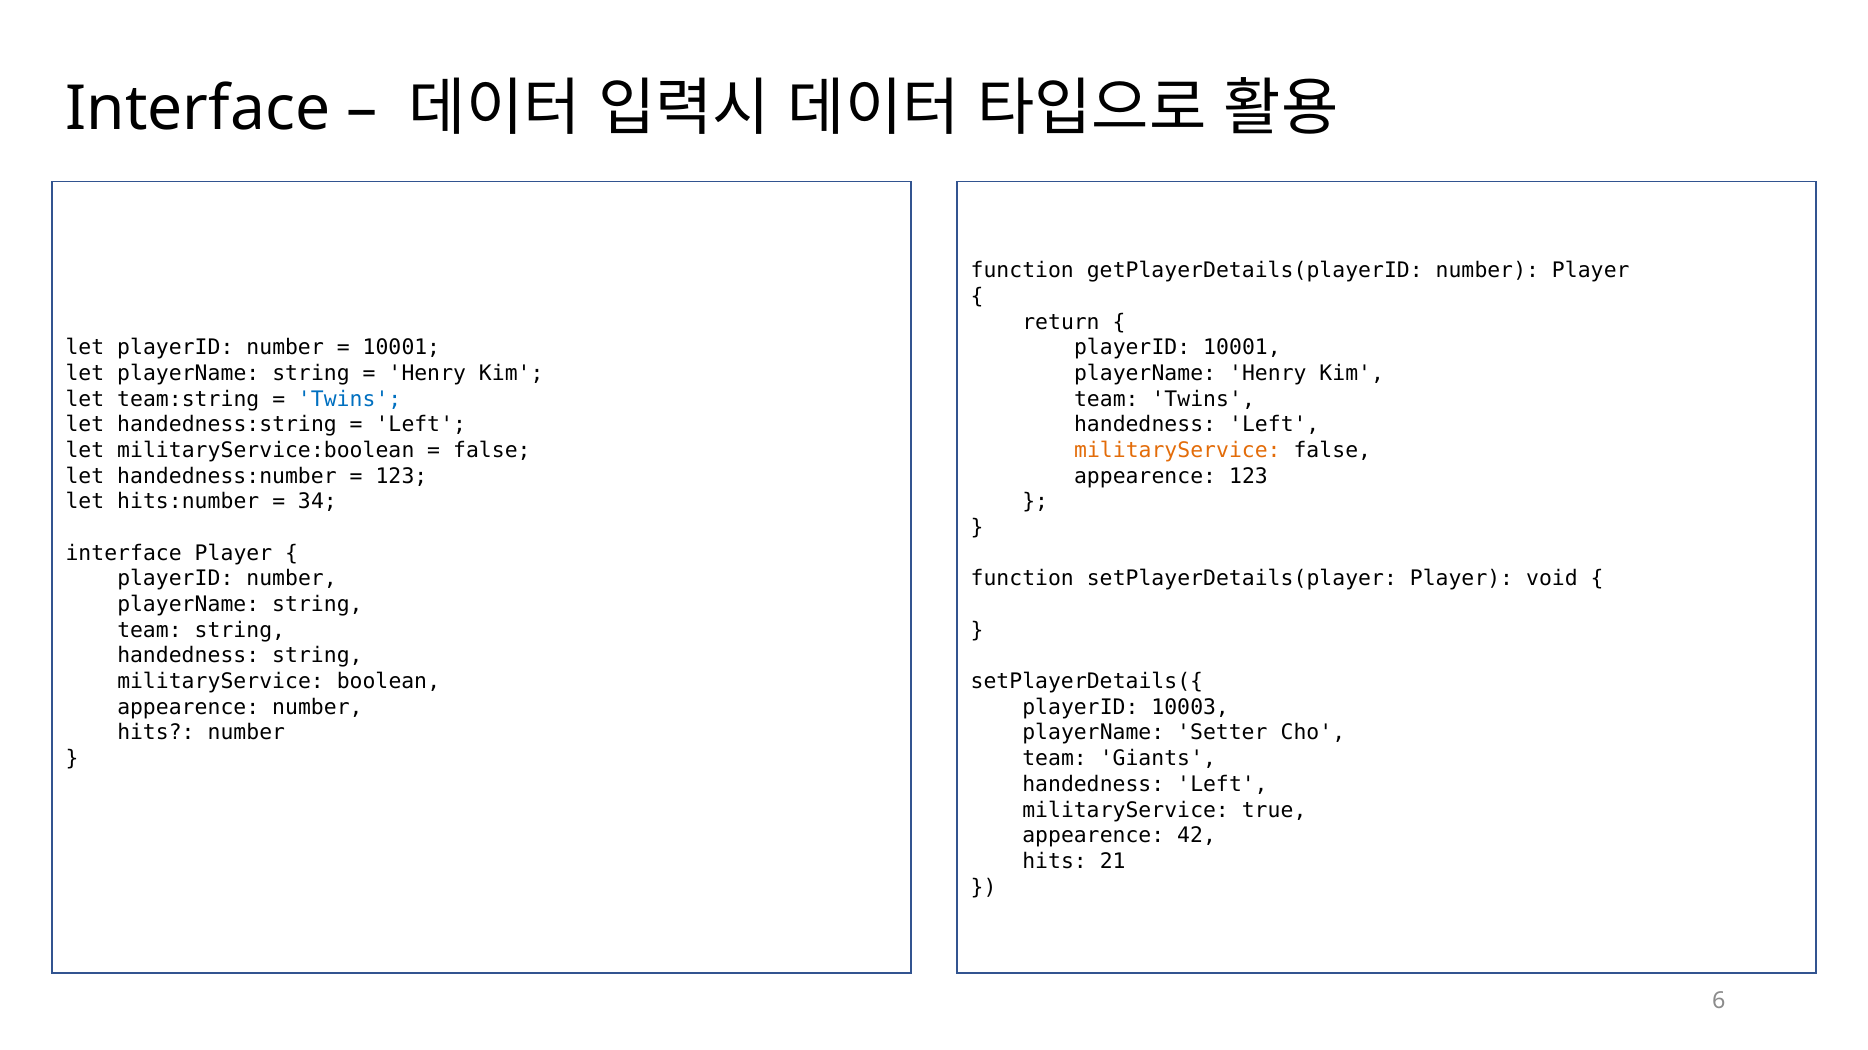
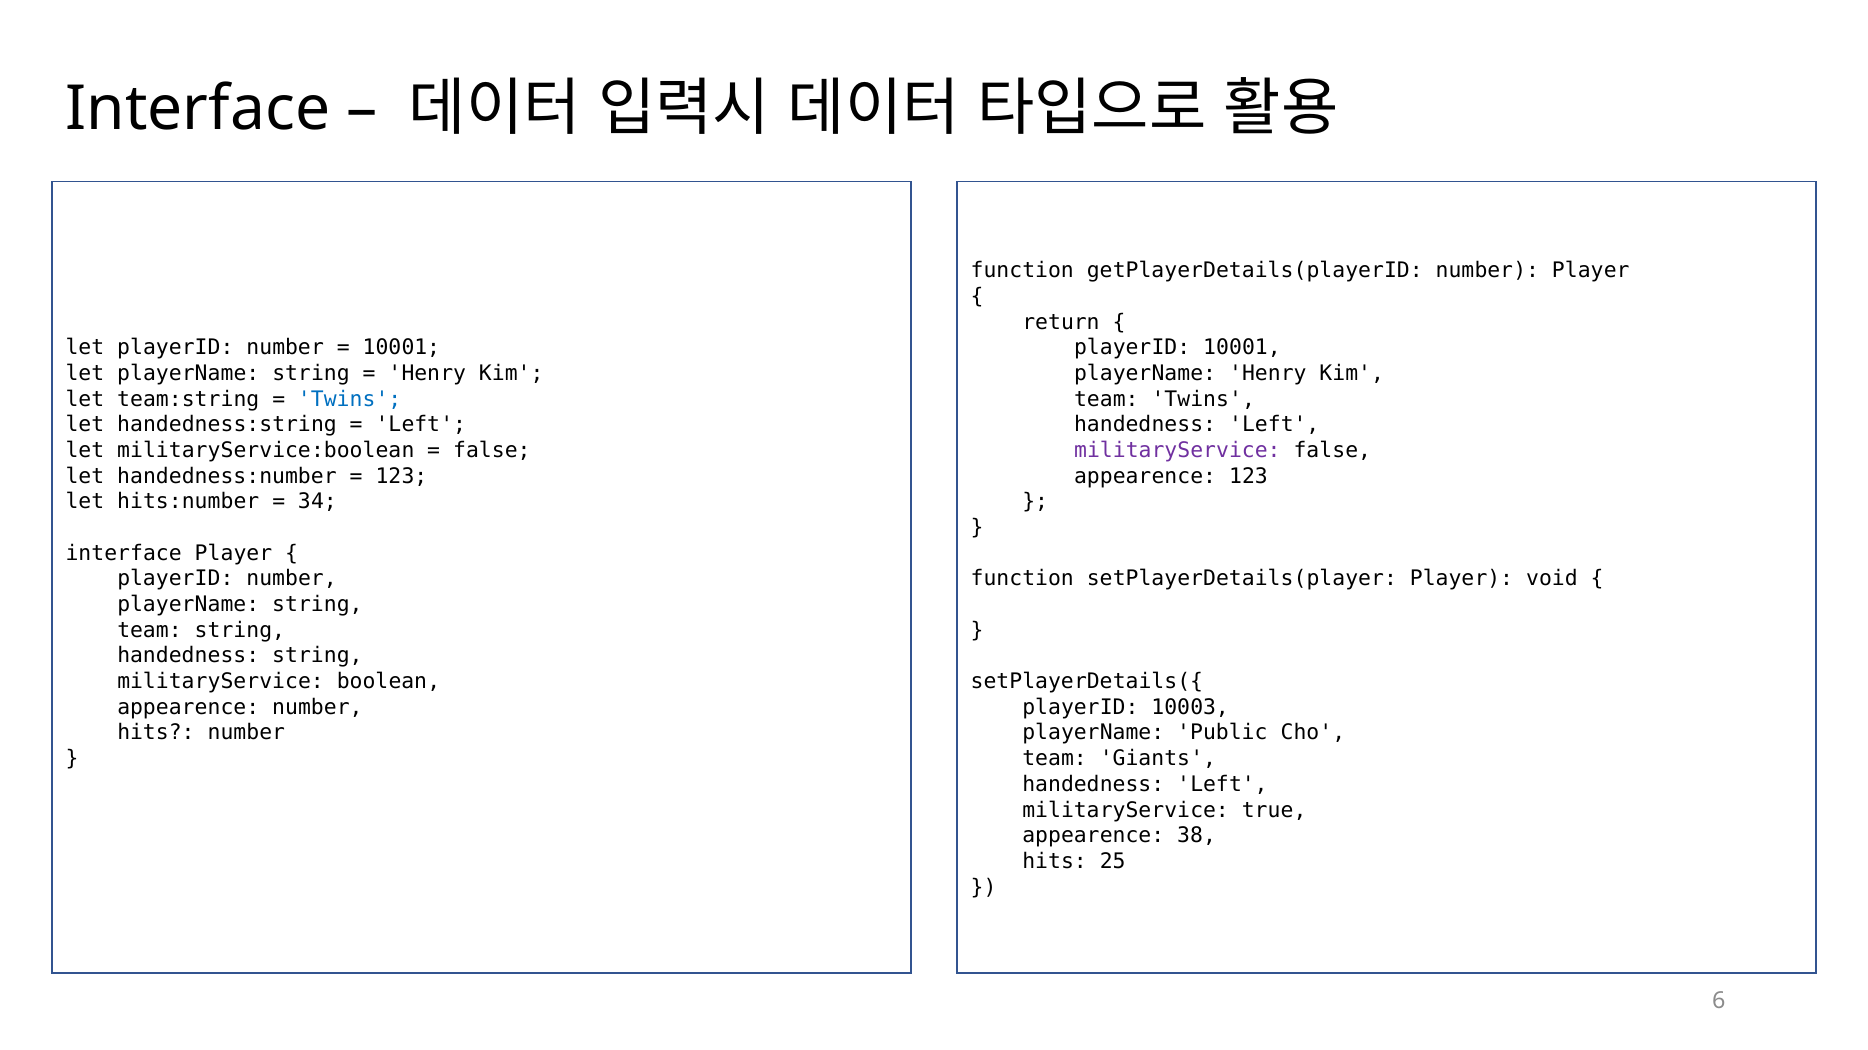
militaryService at (1177, 451) colour: orange -> purple
Setter: Setter -> Public
42: 42 -> 38
21: 21 -> 25
